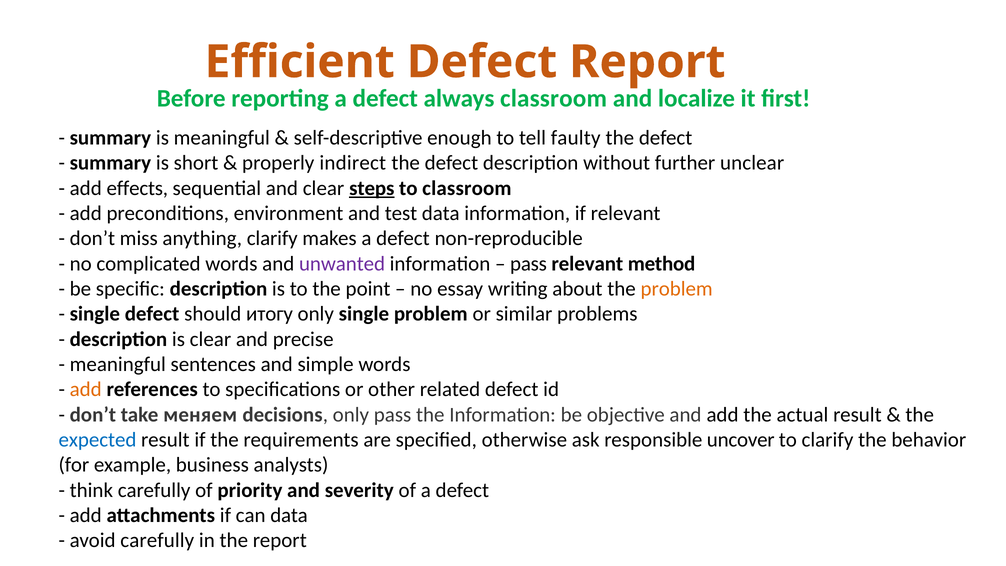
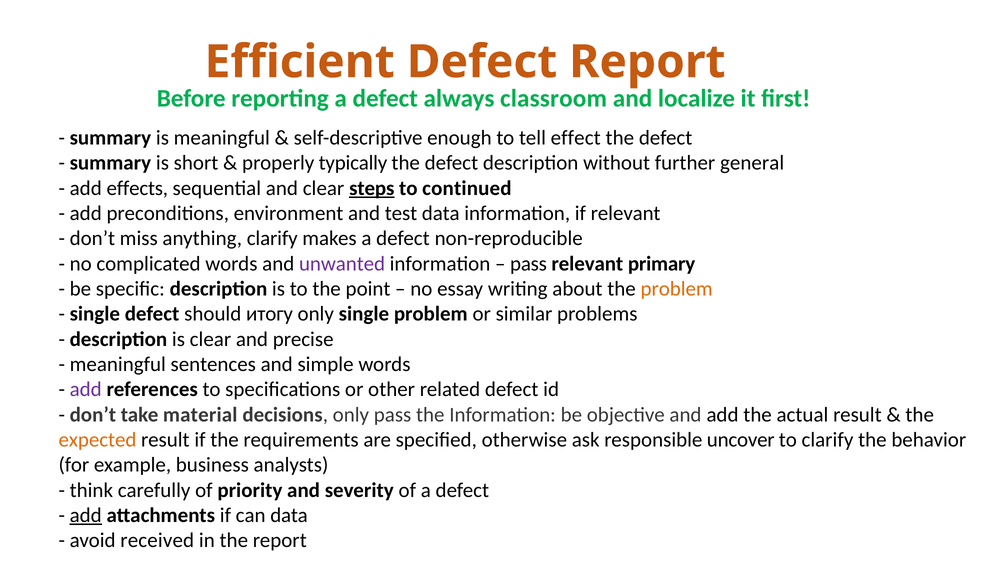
faulty: faulty -> effect
indirect: indirect -> typically
unclear: unclear -> general
to classroom: classroom -> continued
method: method -> primary
add at (86, 389) colour: orange -> purple
меняем: меняем -> material
expected colour: blue -> orange
add at (86, 515) underline: none -> present
avoid carefully: carefully -> received
